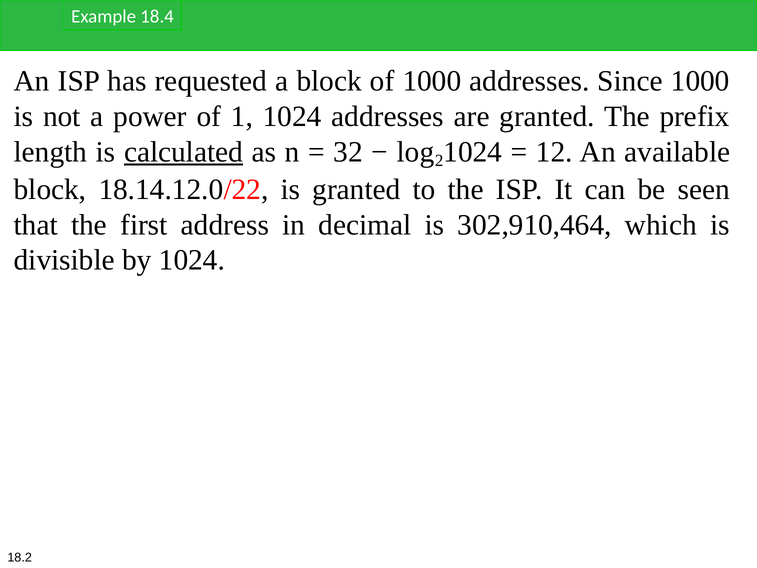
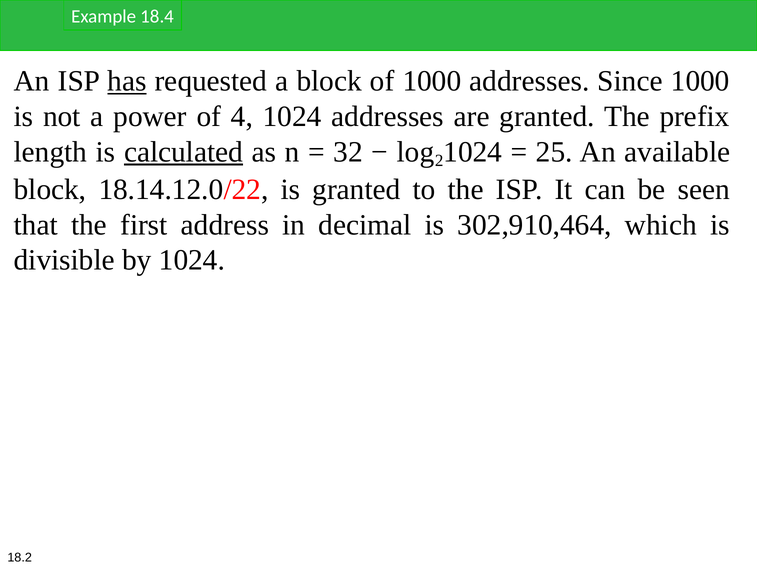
has underline: none -> present
1: 1 -> 4
12: 12 -> 25
